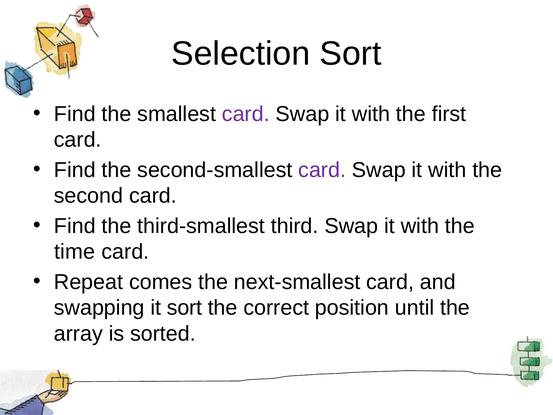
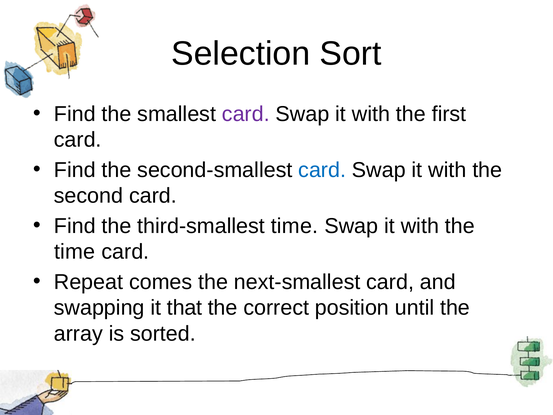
card at (322, 170) colour: purple -> blue
third-smallest third: third -> time
it sort: sort -> that
